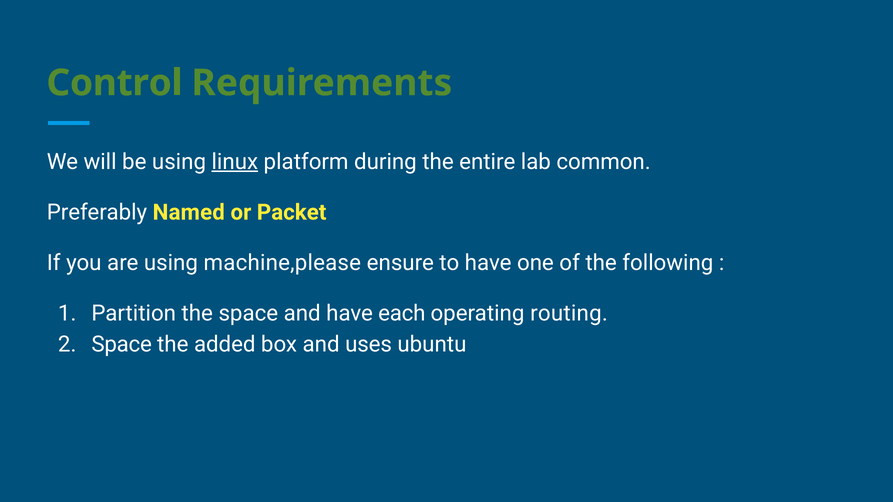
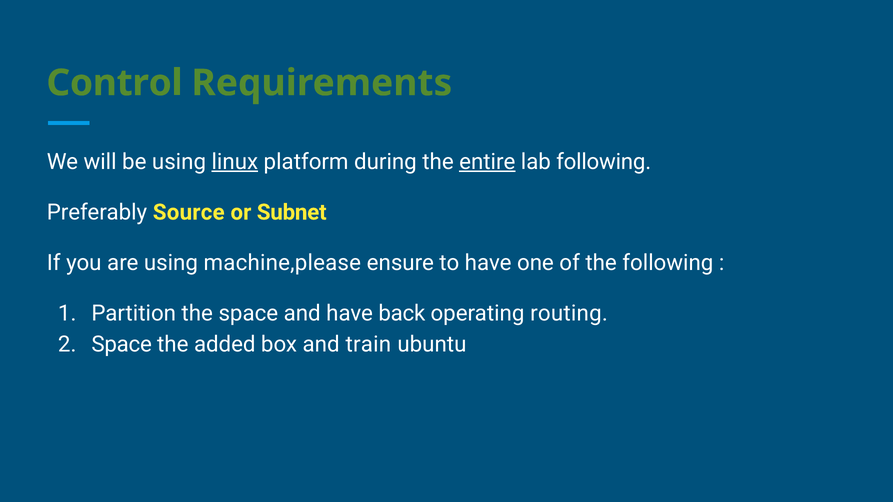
entire underline: none -> present
lab common: common -> following
Named: Named -> Source
Packet: Packet -> Subnet
each: each -> back
uses: uses -> train
